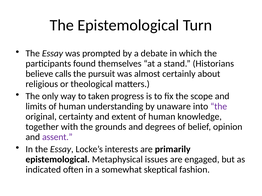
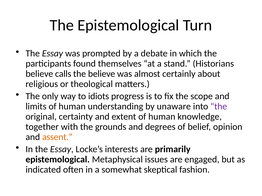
the pursuit: pursuit -> believe
taken: taken -> idiots
assent colour: purple -> orange
